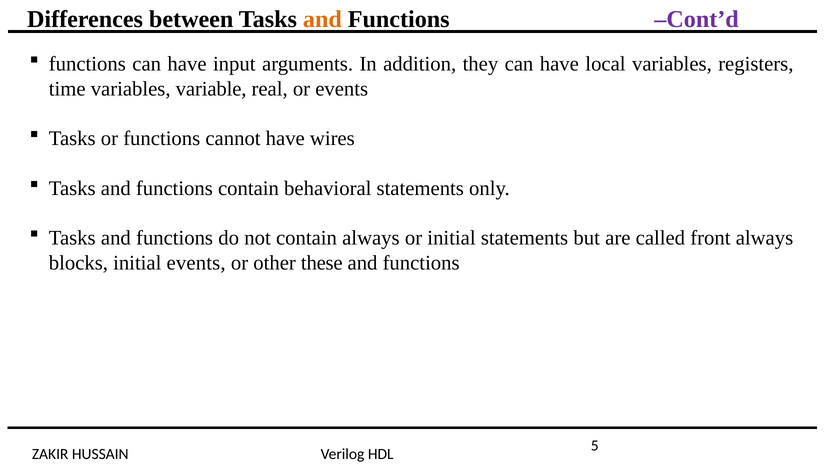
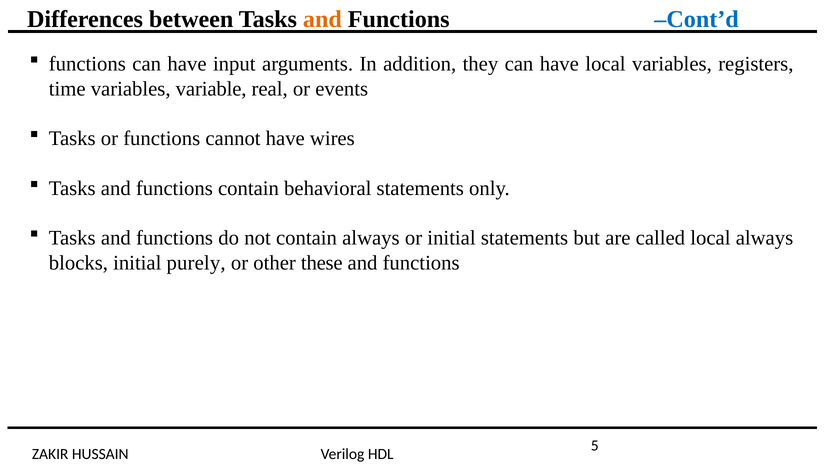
Cont’d colour: purple -> blue
called front: front -> local
initial events: events -> purely
